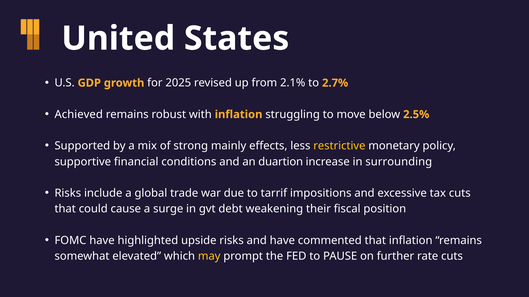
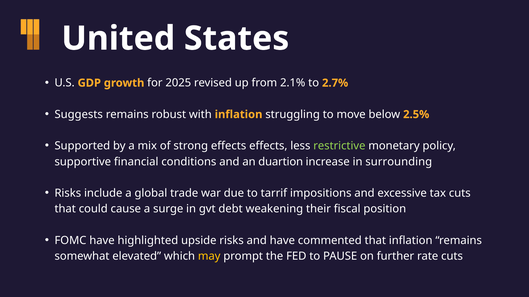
Achieved: Achieved -> Suggests
strong mainly: mainly -> effects
restrictive colour: yellow -> light green
